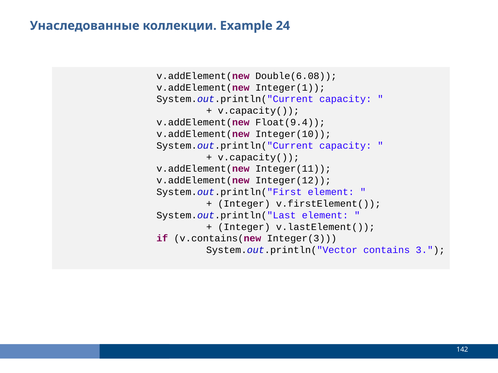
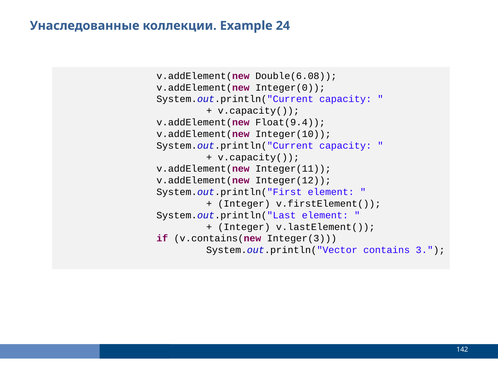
Integer(1: Integer(1 -> Integer(0
